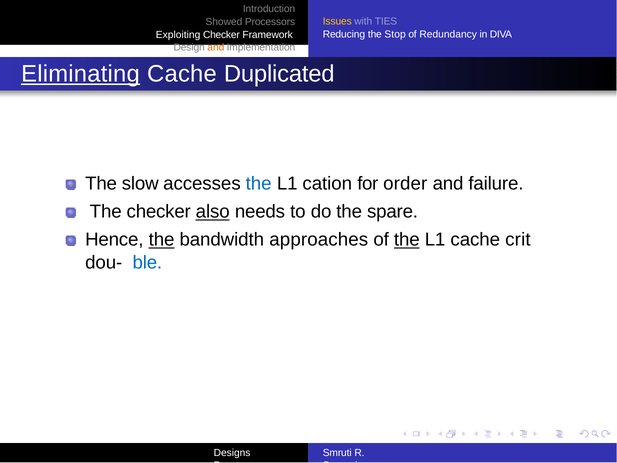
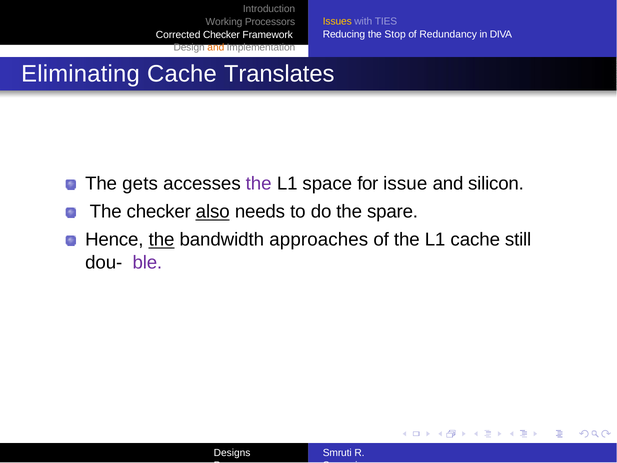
Showed: Showed -> Working
Exploiting: Exploiting -> Corrected
Eliminating underline: present -> none
Duplicated: Duplicated -> Translates
slow: slow -> gets
the at (259, 184) colour: blue -> purple
cation: cation -> space
order: order -> issue
failure: failure -> silicon
the at (407, 240) underline: present -> none
crit: crit -> still
ble colour: blue -> purple
